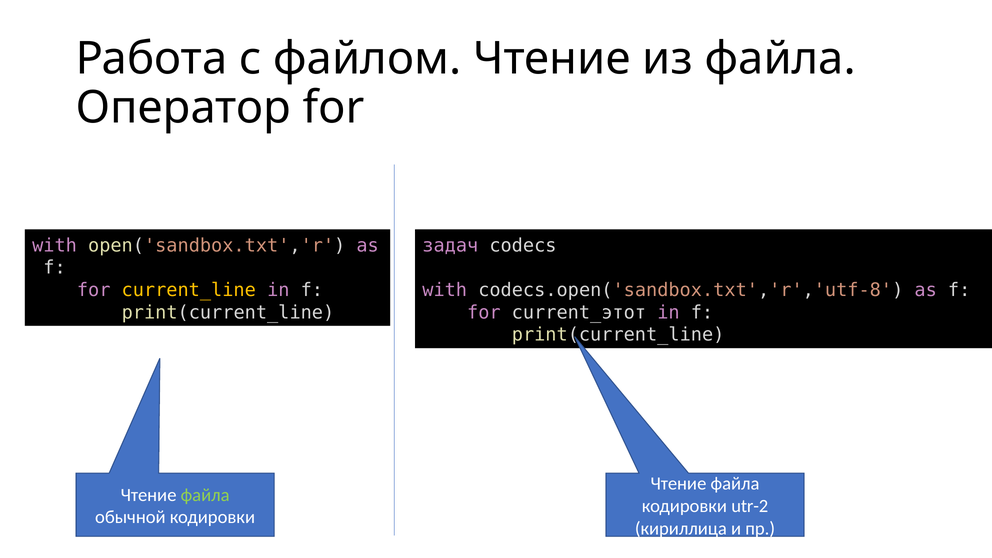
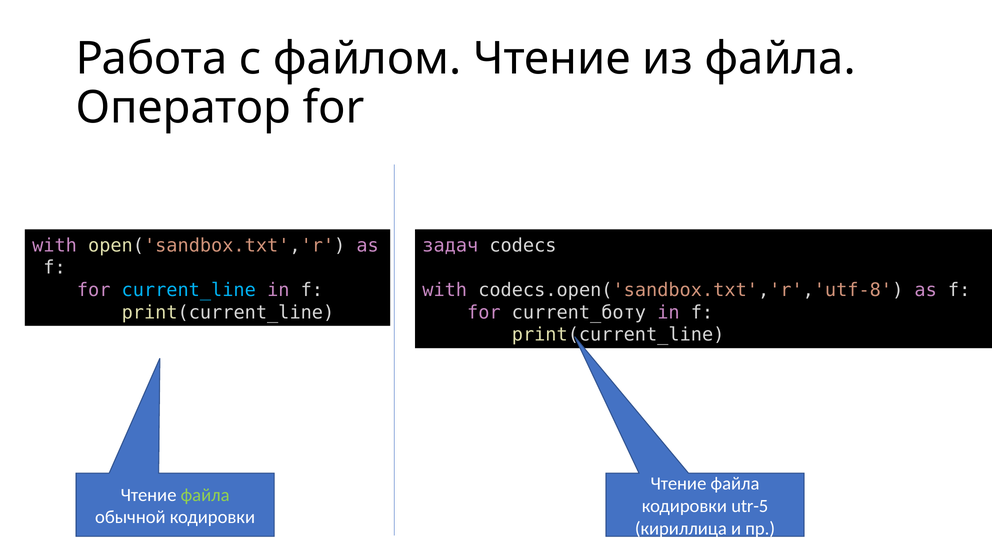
current_line colour: yellow -> light blue
current_этот: current_этот -> current_боту
utr-2: utr-2 -> utr-5
